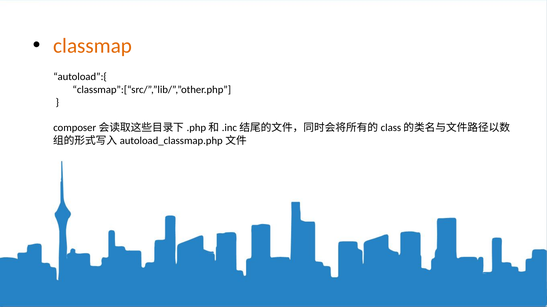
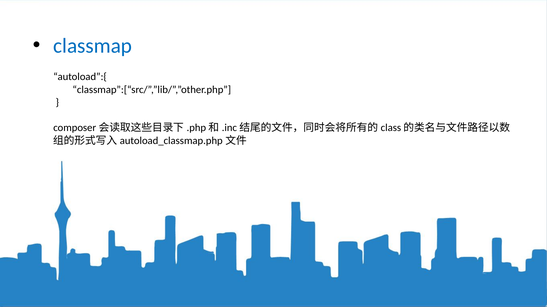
classmap colour: orange -> blue
